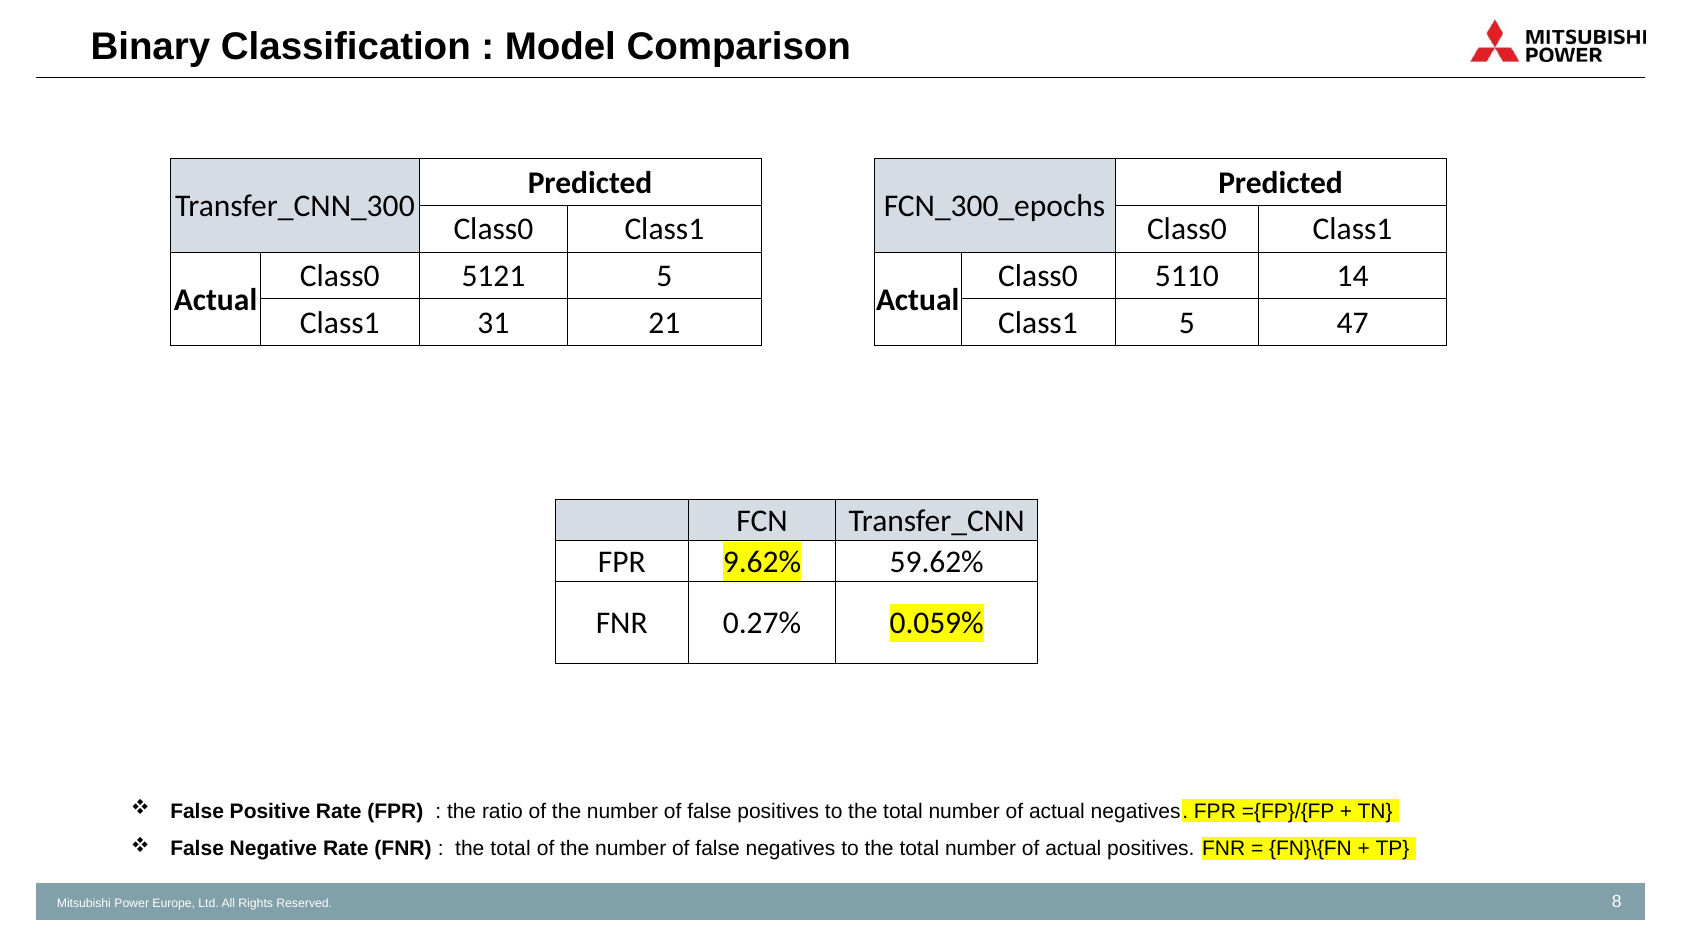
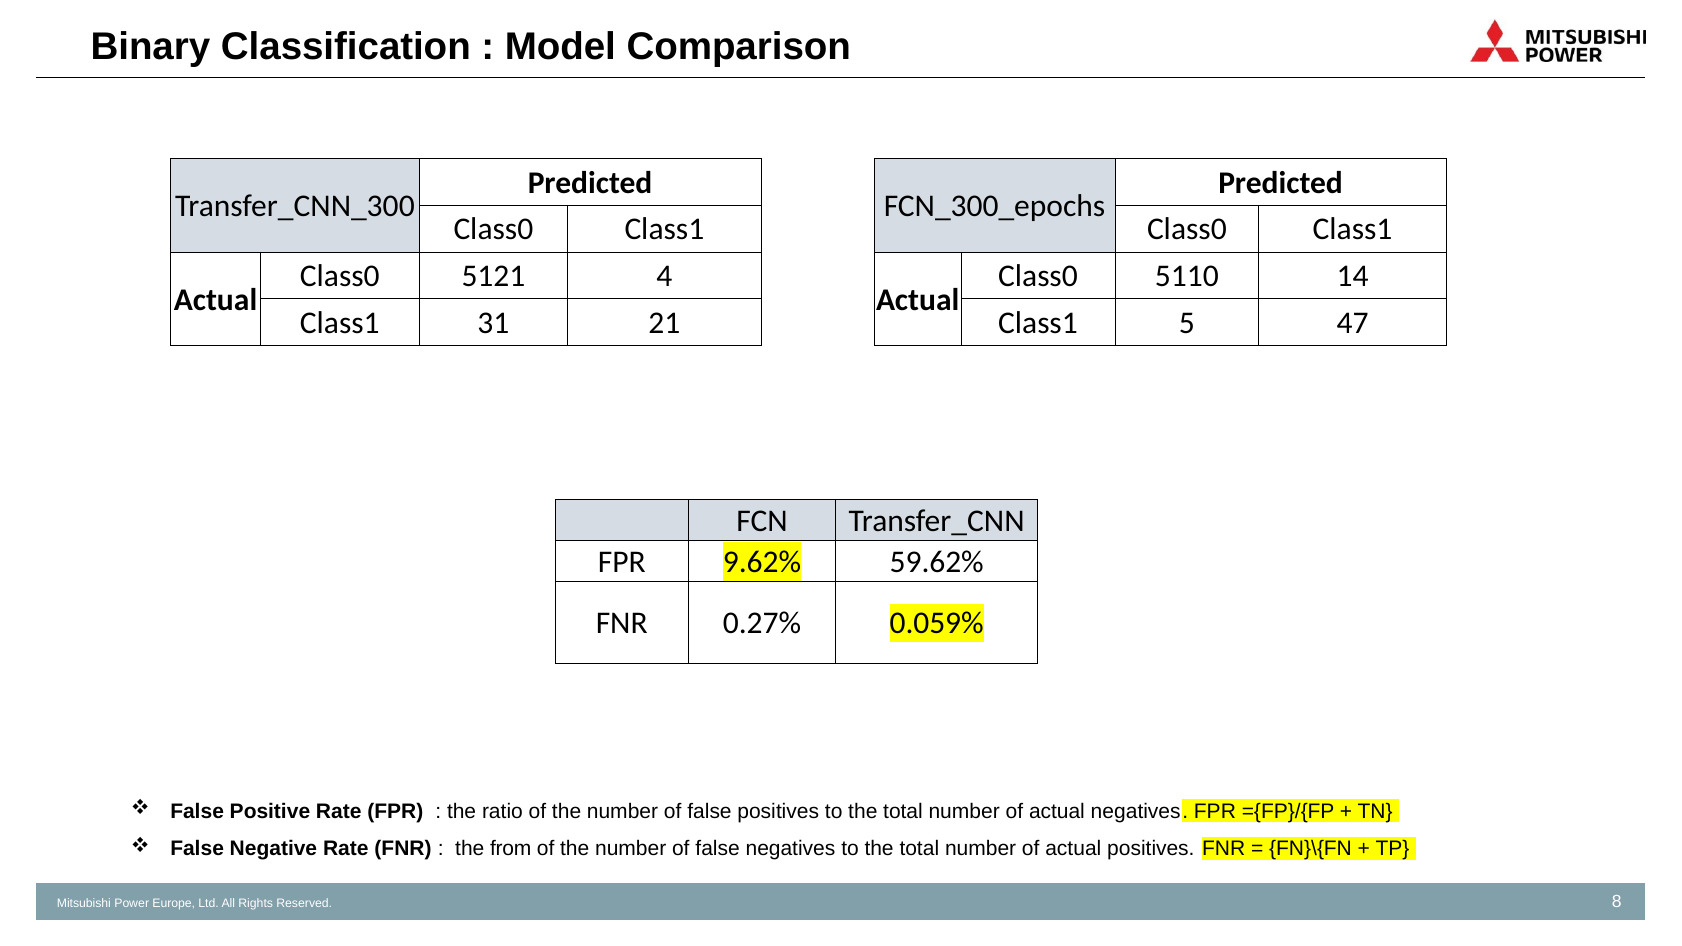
5121 5: 5 -> 4
total at (511, 849): total -> from
